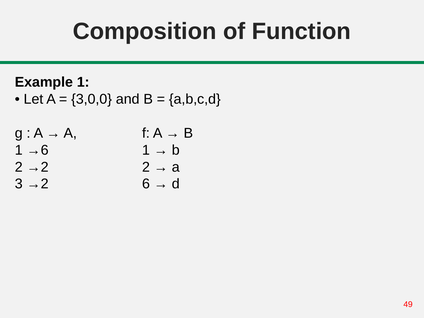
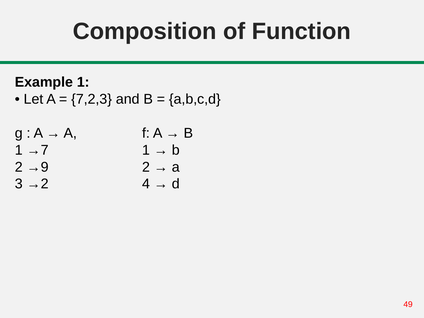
3,0,0: 3,0,0 -> 7,2,3
→6: →6 -> →7
2 →2: →2 -> →9
6: 6 -> 4
